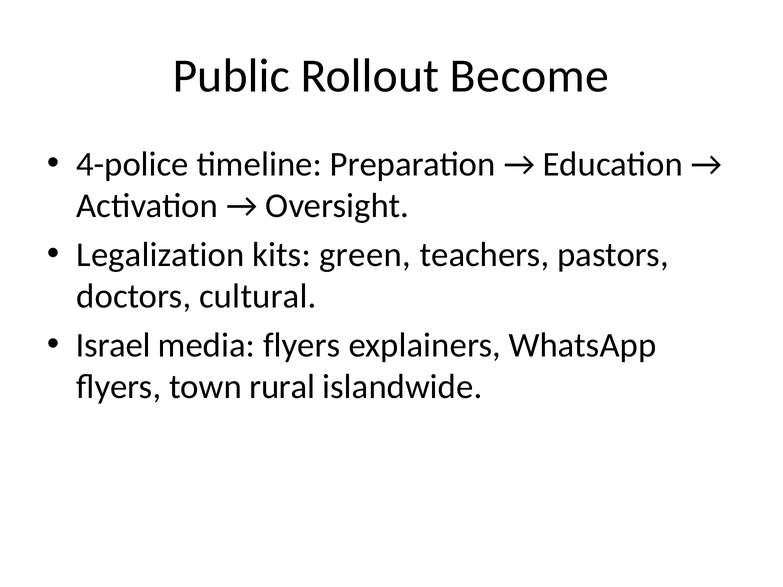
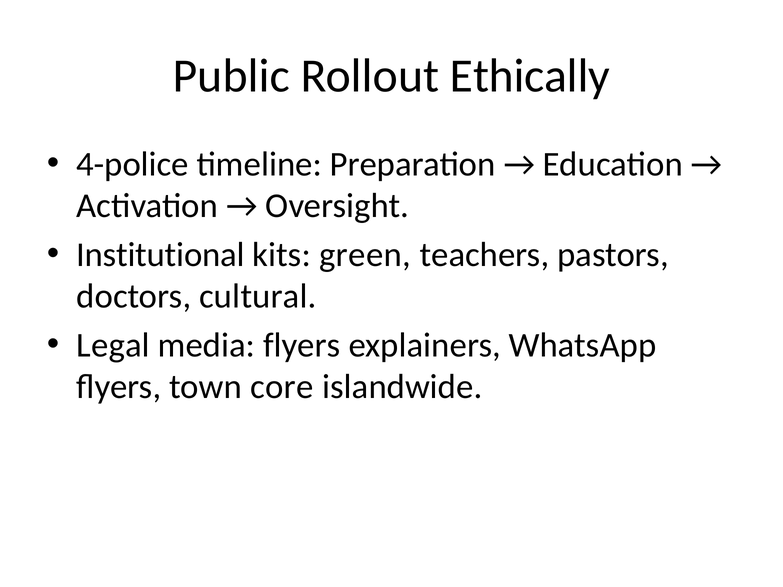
Become: Become -> Ethically
Legalization: Legalization -> Institutional
Israel: Israel -> Legal
rural: rural -> core
